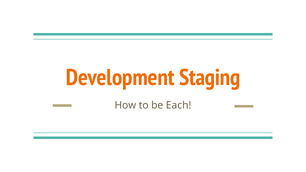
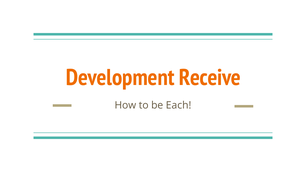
Staging: Staging -> Receive
